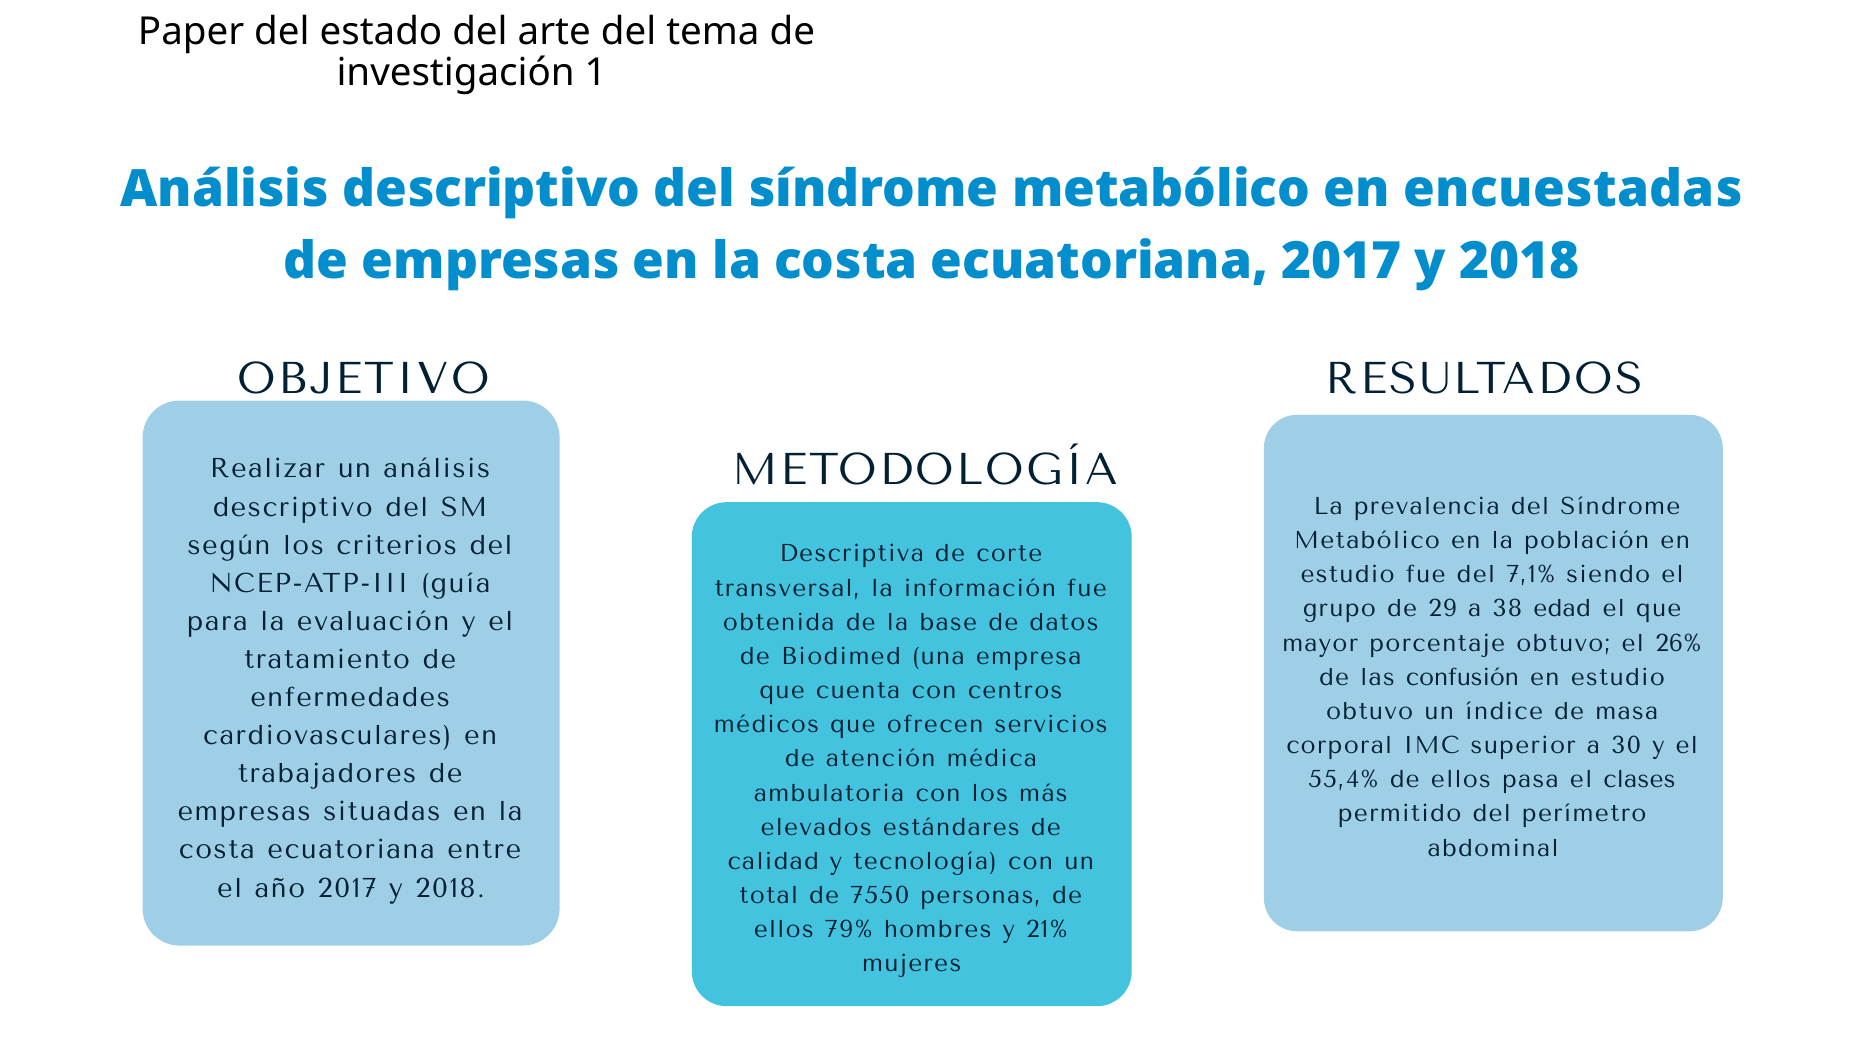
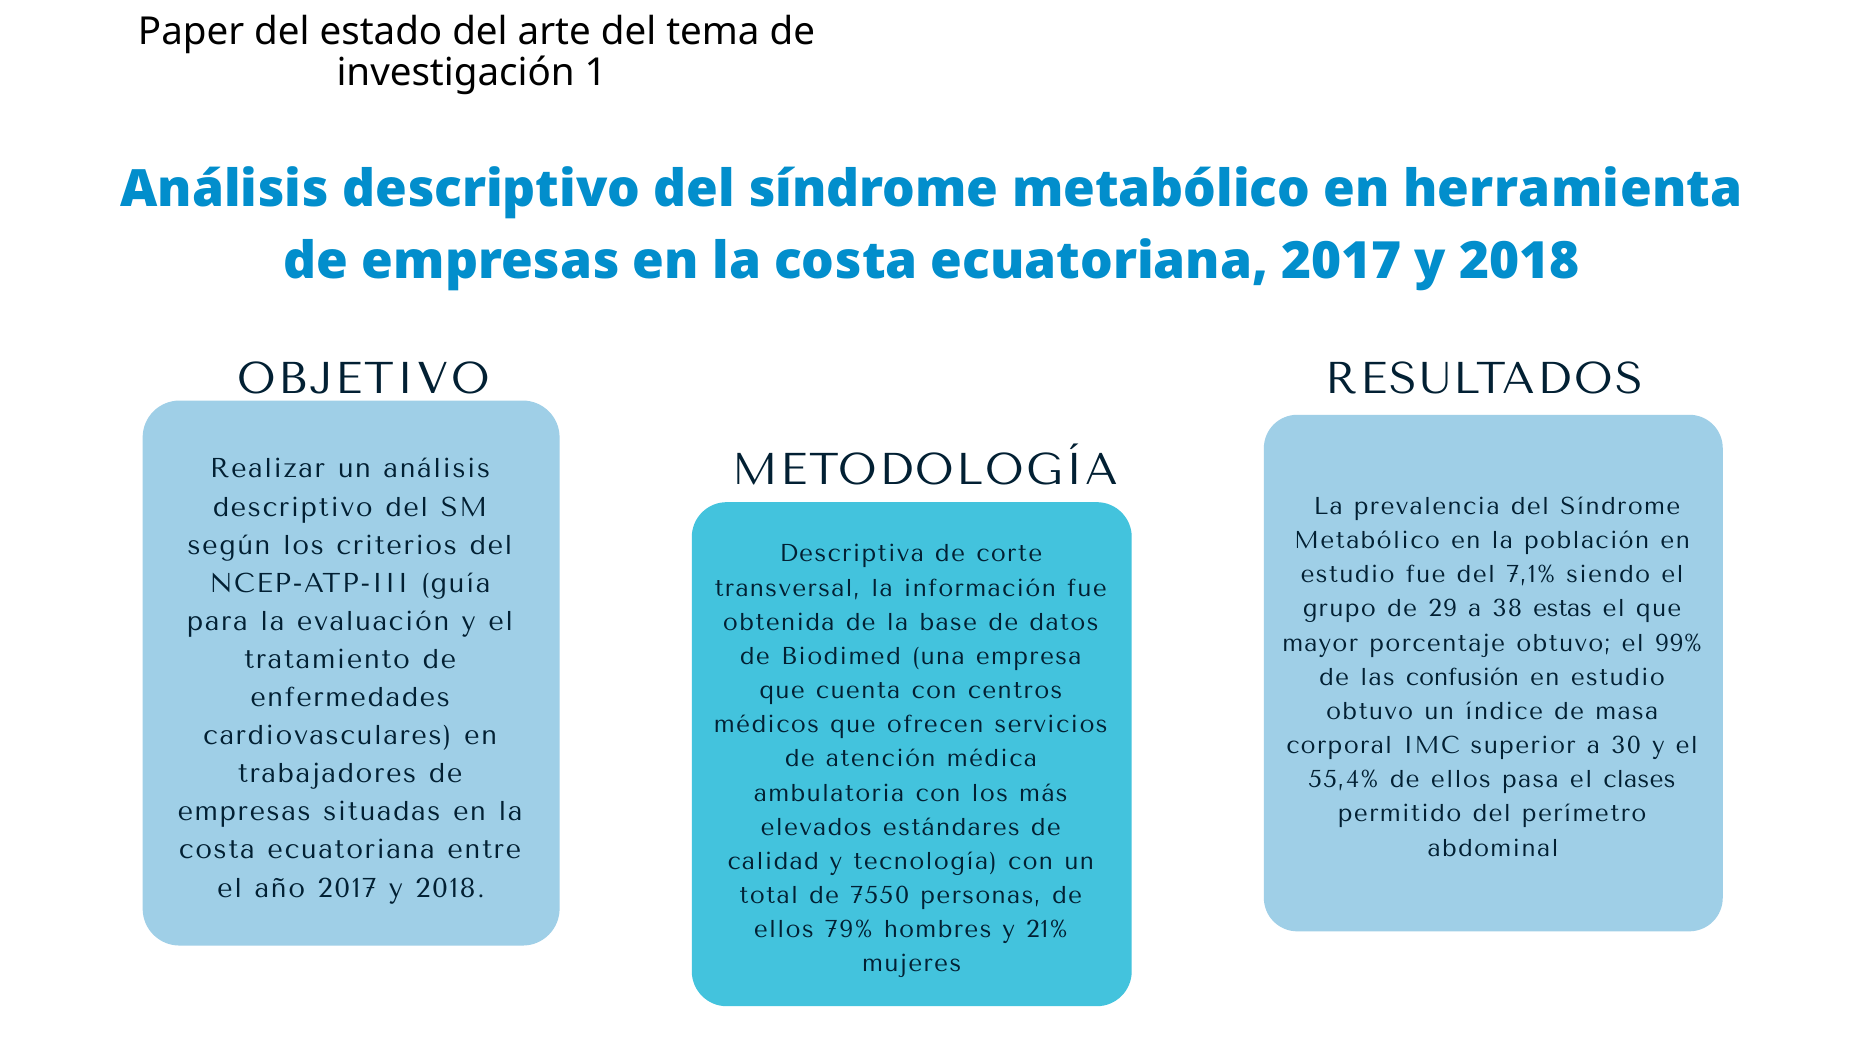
encuestadas: encuestadas -> herramienta
edad: edad -> estas
26%: 26% -> 99%
